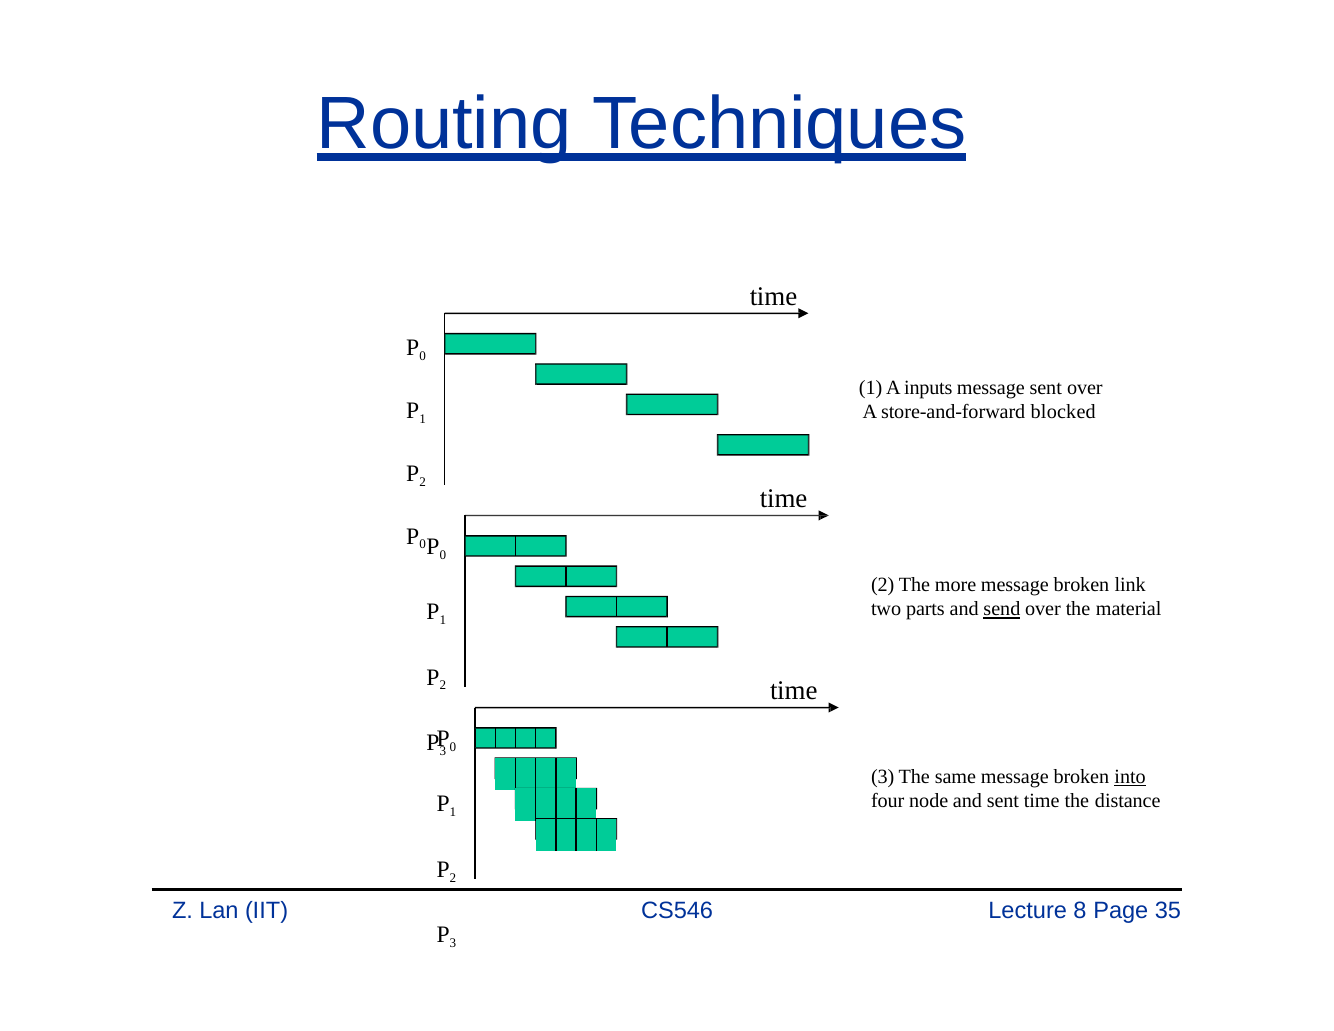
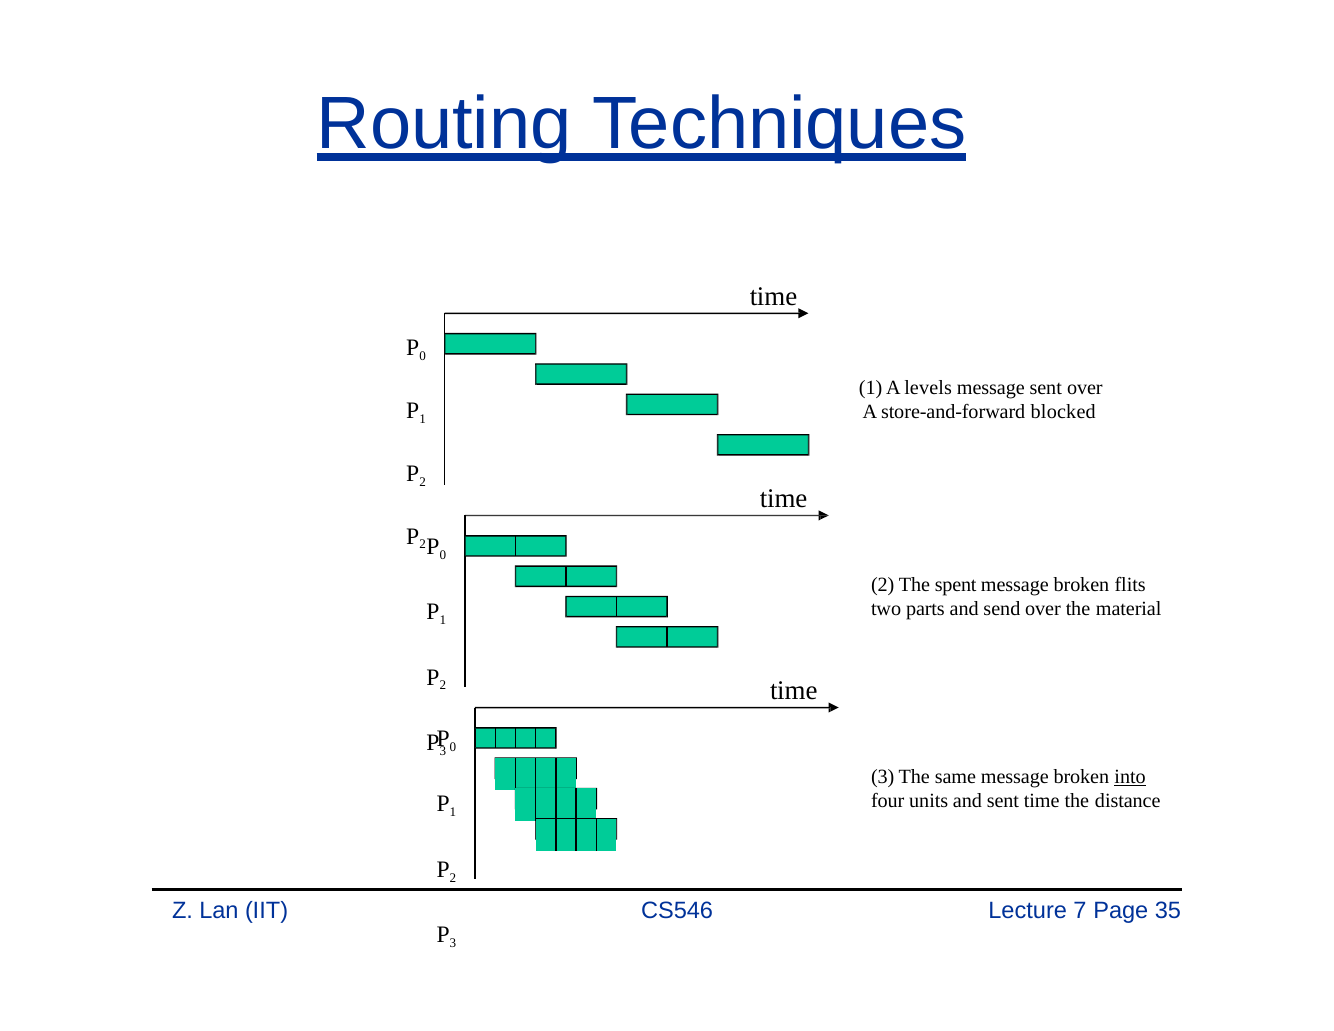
inputs: inputs -> levels
0 at (423, 545): 0 -> 2
more: more -> spent
link: link -> flits
send underline: present -> none
node: node -> units
8: 8 -> 7
